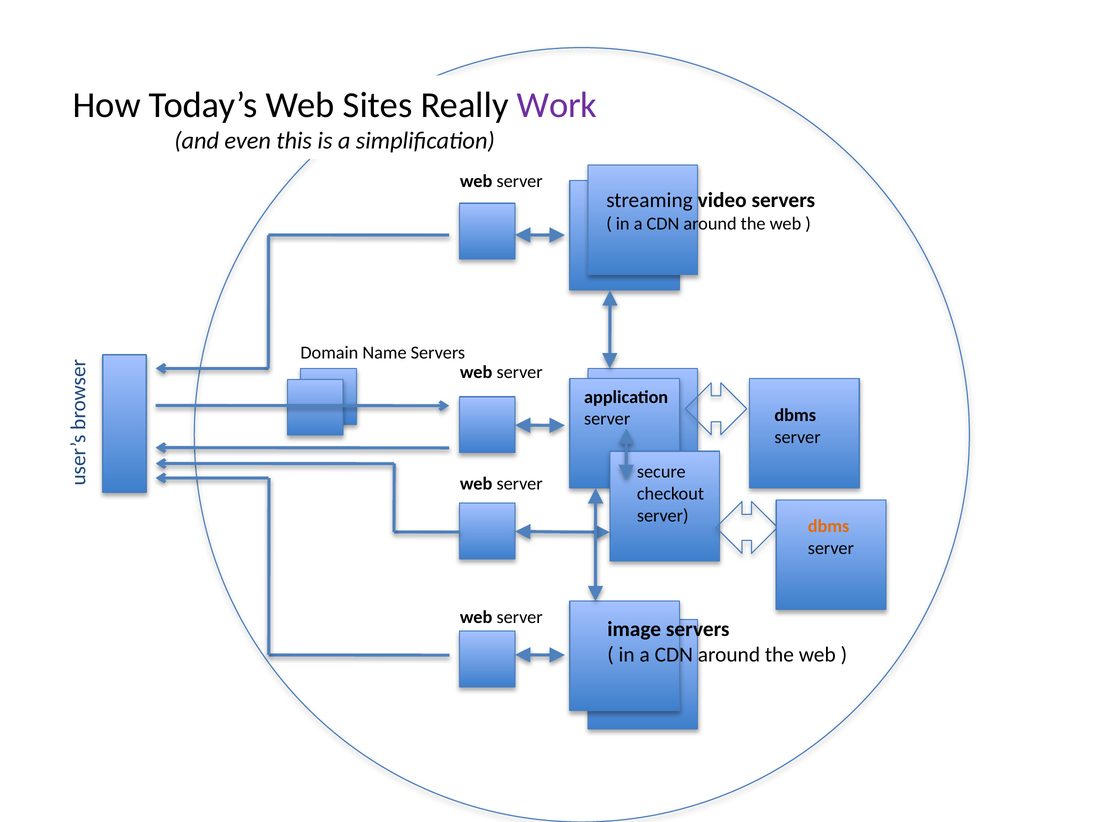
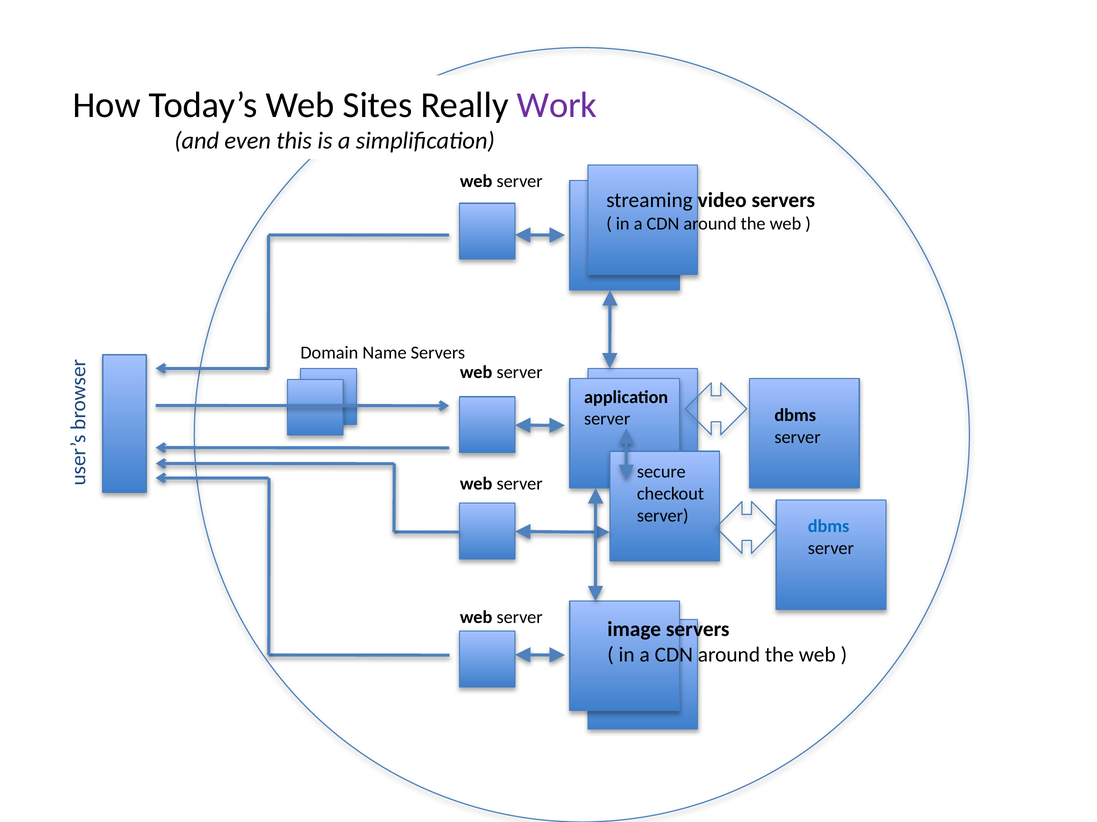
dbms at (829, 527) colour: orange -> blue
